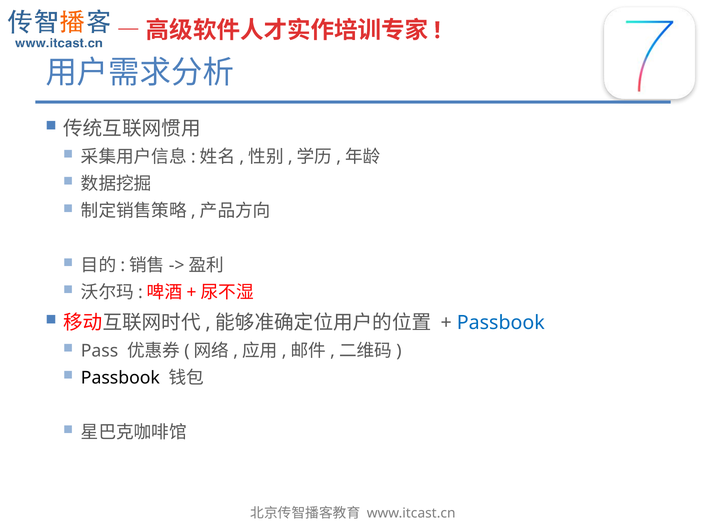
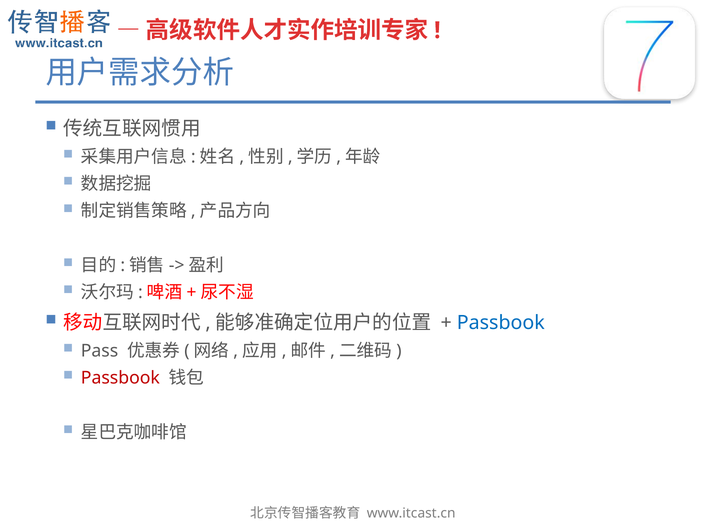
Passbook at (120, 378) colour: black -> red
